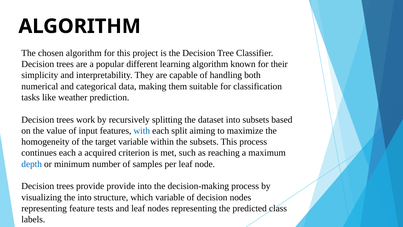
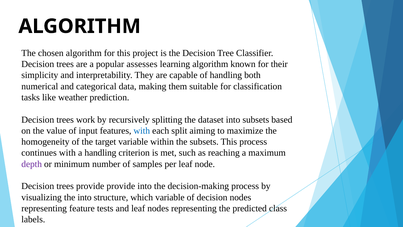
different: different -> assesses
continues each: each -> with
a acquired: acquired -> handling
depth colour: blue -> purple
